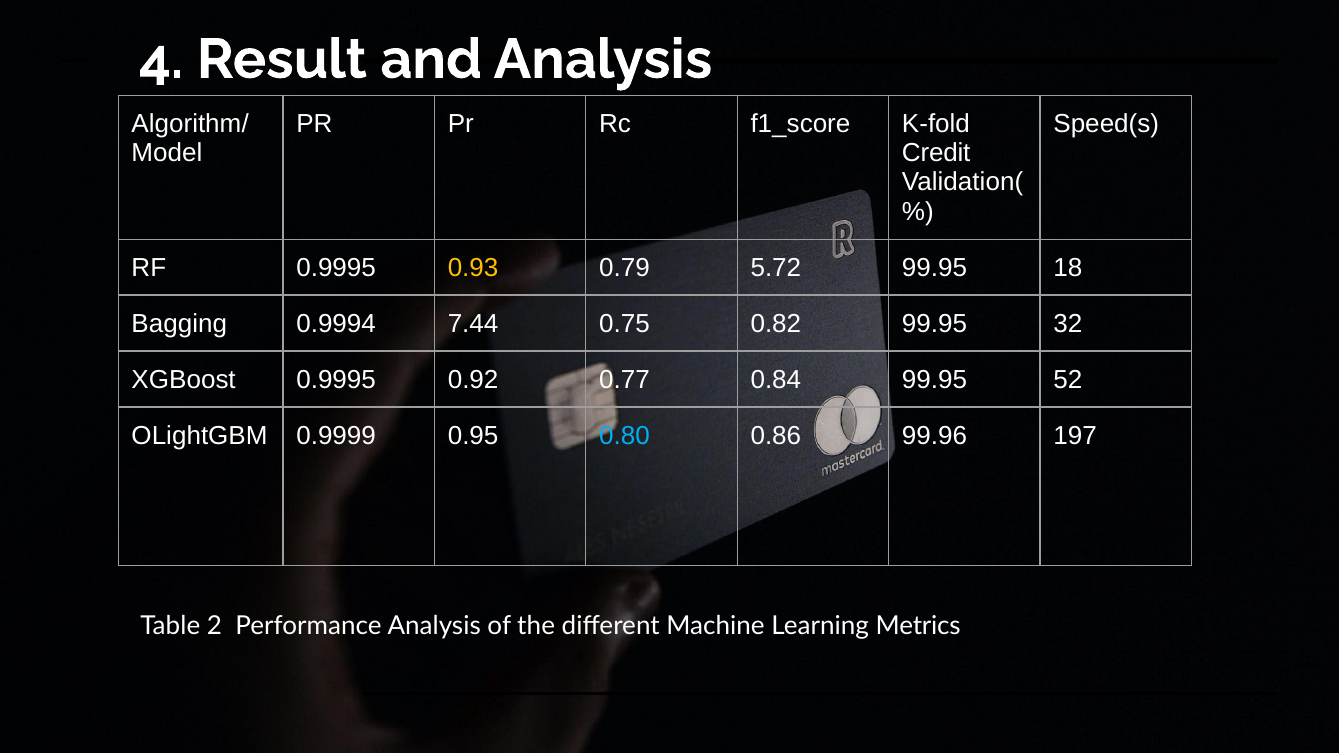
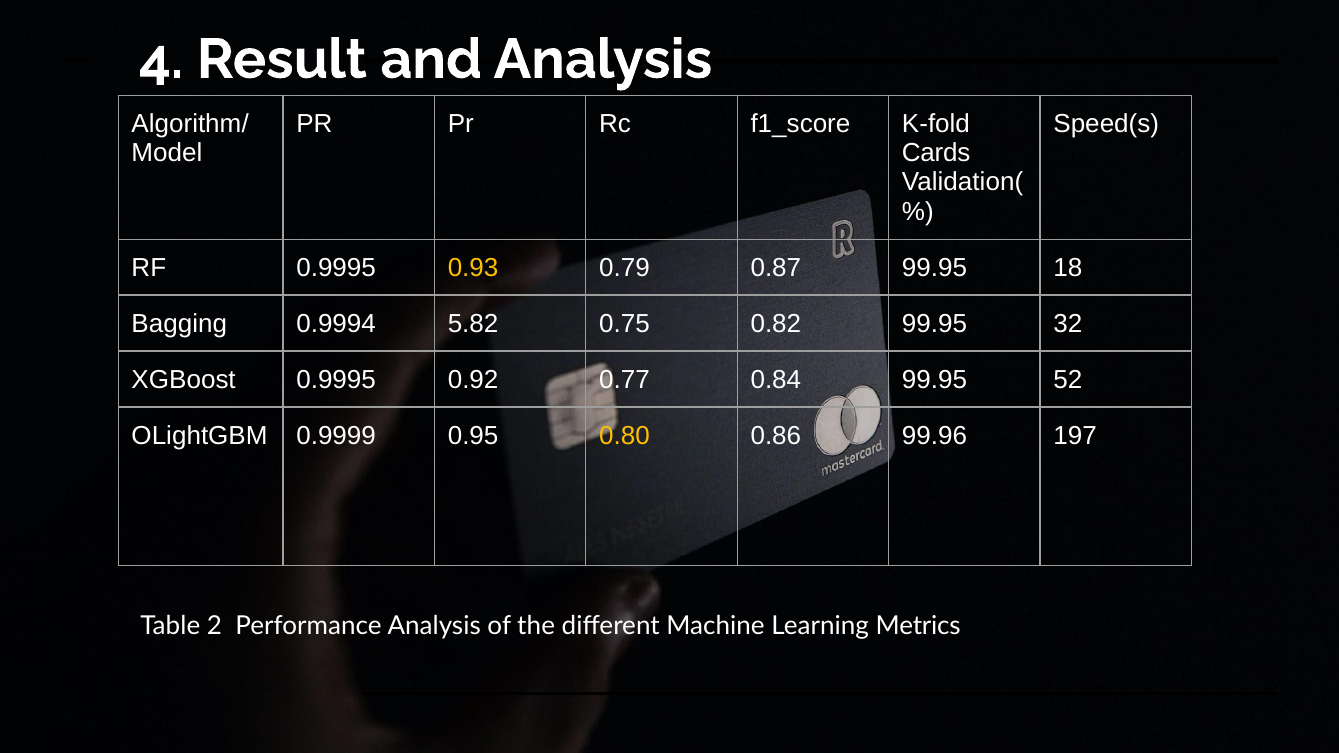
Credit: Credit -> Cards
5.72: 5.72 -> 0.87
7.44: 7.44 -> 5.82
0.80 colour: light blue -> yellow
